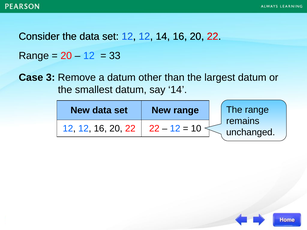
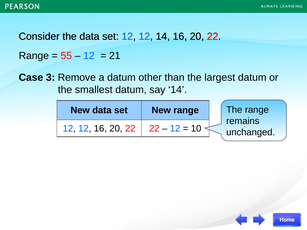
20 at (66, 56): 20 -> 55
33: 33 -> 21
